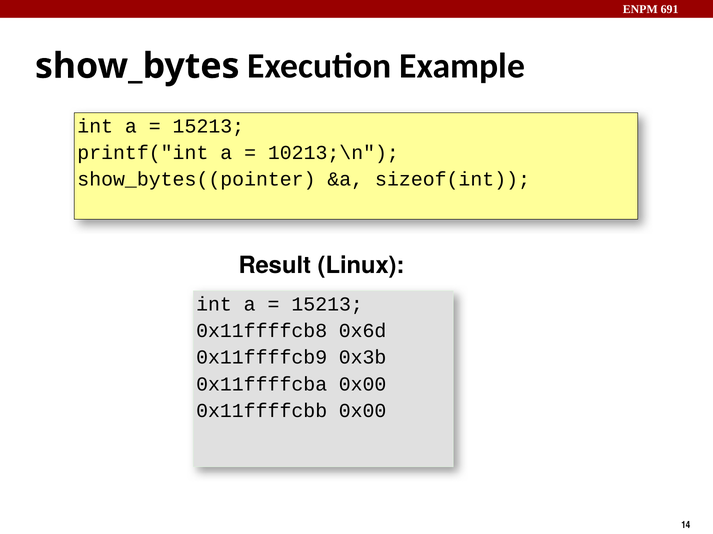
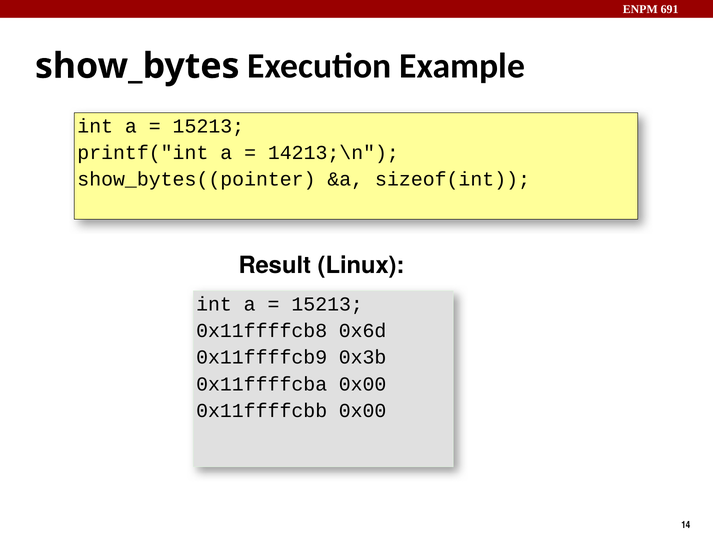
10213;\n: 10213;\n -> 14213;\n
